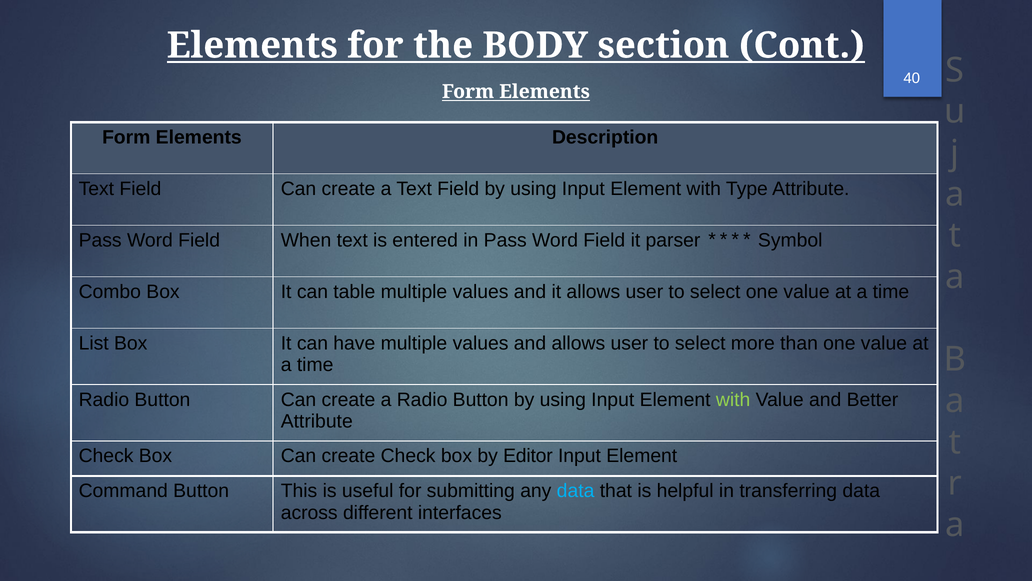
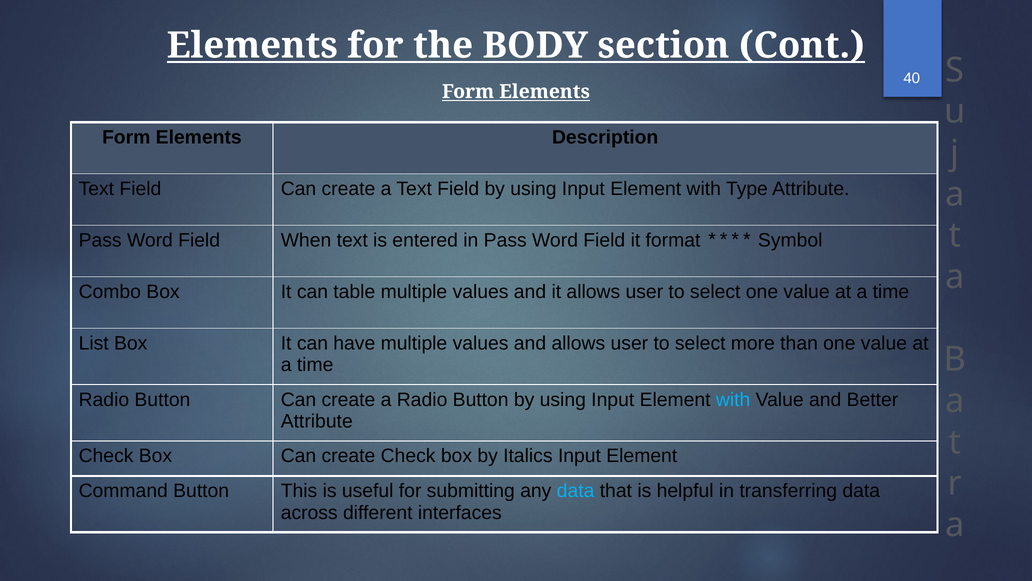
parser: parser -> format
with at (733, 399) colour: light green -> light blue
Editor: Editor -> Italics
